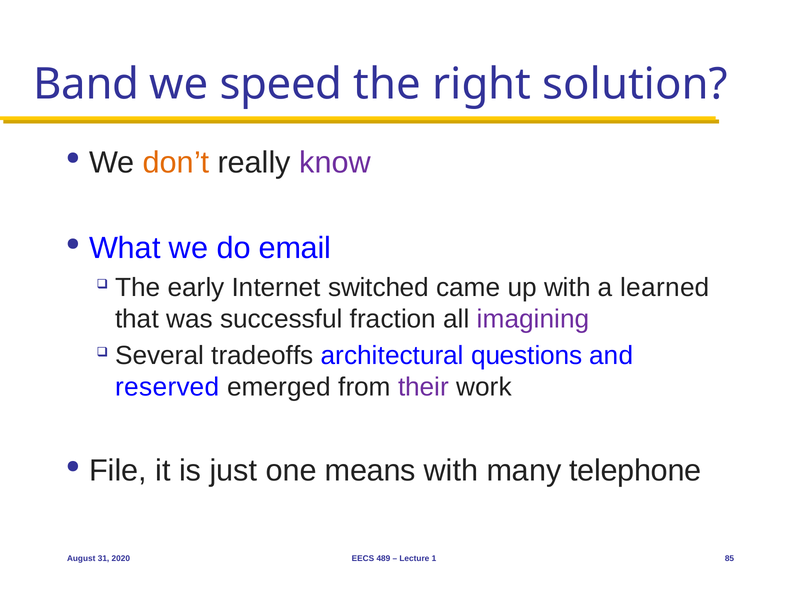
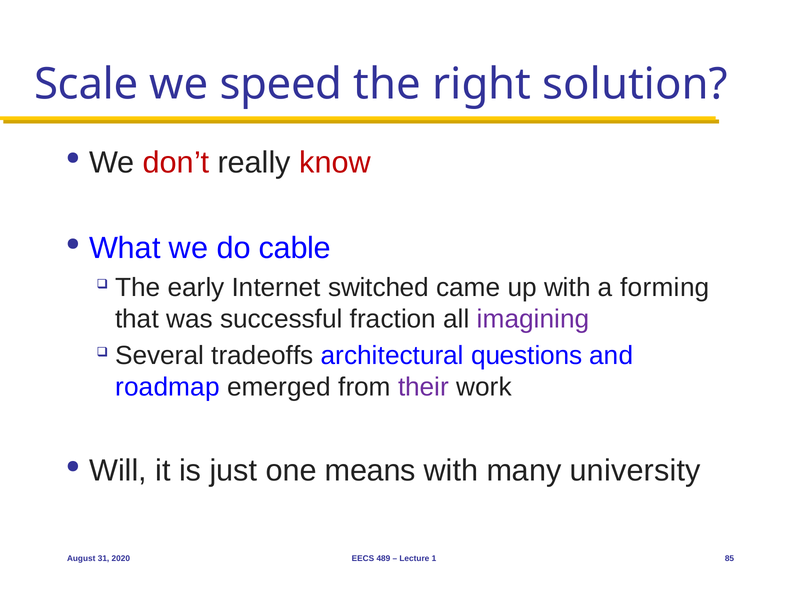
Band: Band -> Scale
don’t colour: orange -> red
know colour: purple -> red
email: email -> cable
learned: learned -> forming
reserved: reserved -> roadmap
File: File -> Will
telephone: telephone -> university
